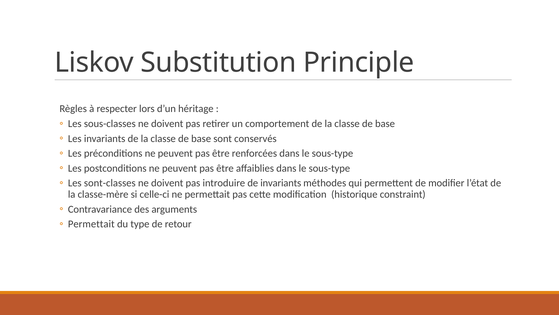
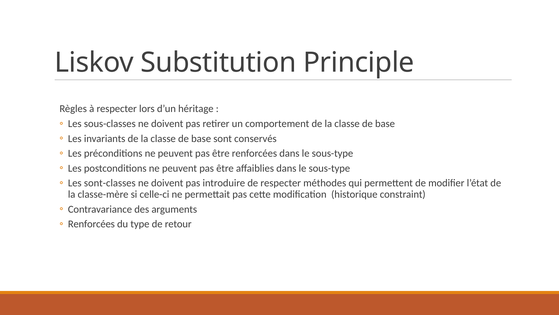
de invariants: invariants -> respecter
Permettait at (91, 224): Permettait -> Renforcées
